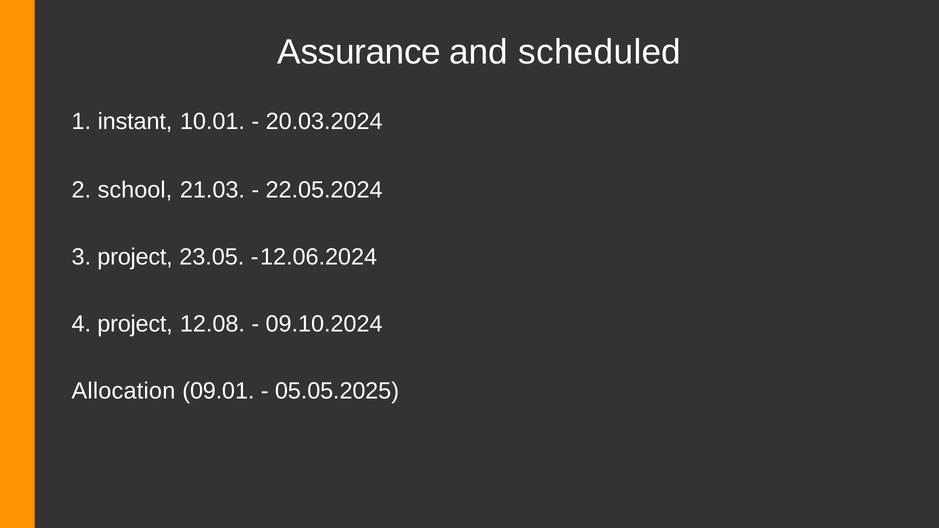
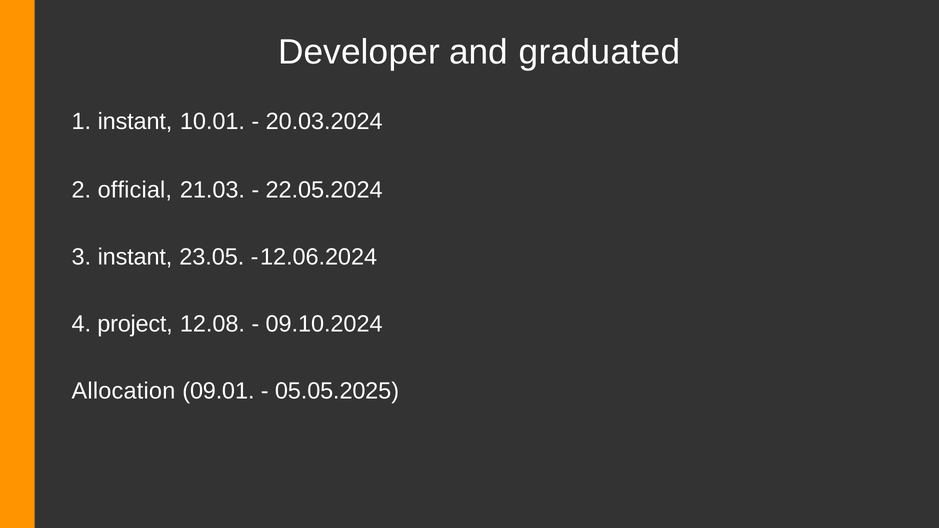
Assurance: Assurance -> Developer
scheduled: scheduled -> graduated
school: school -> official
3 project: project -> instant
